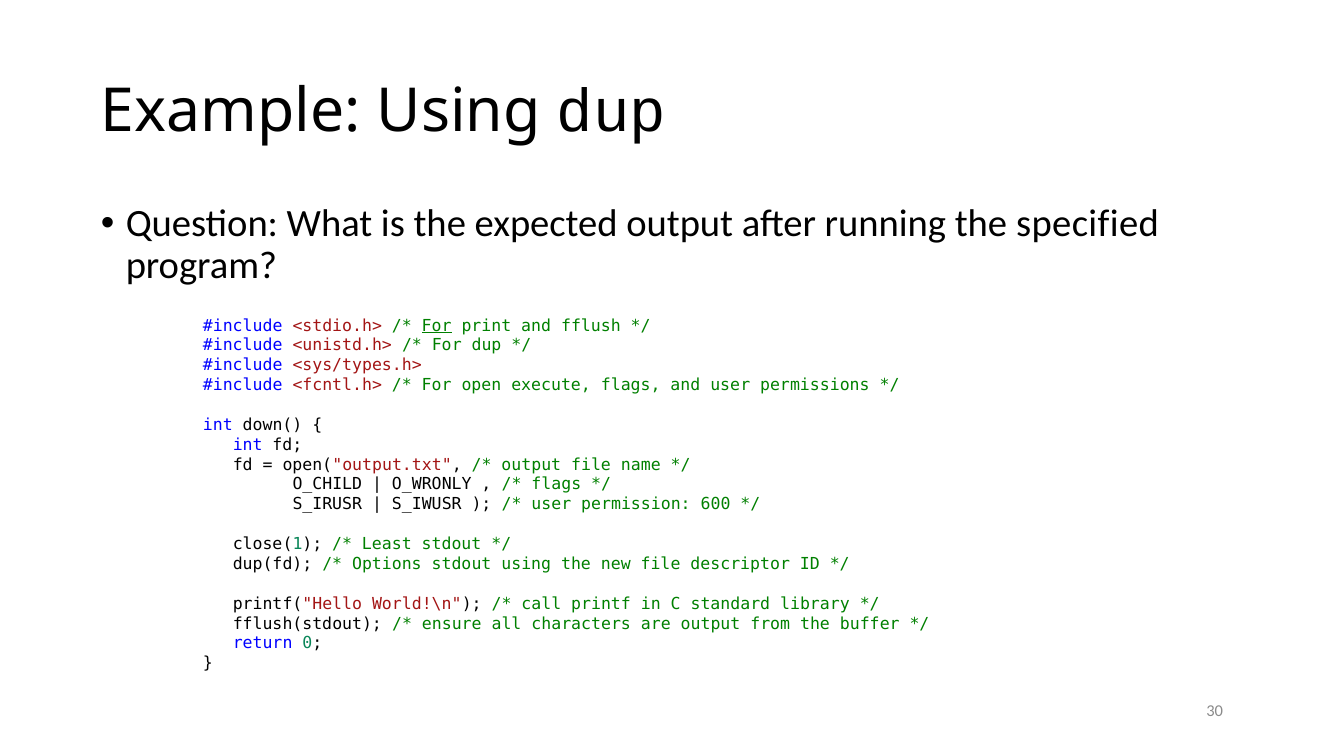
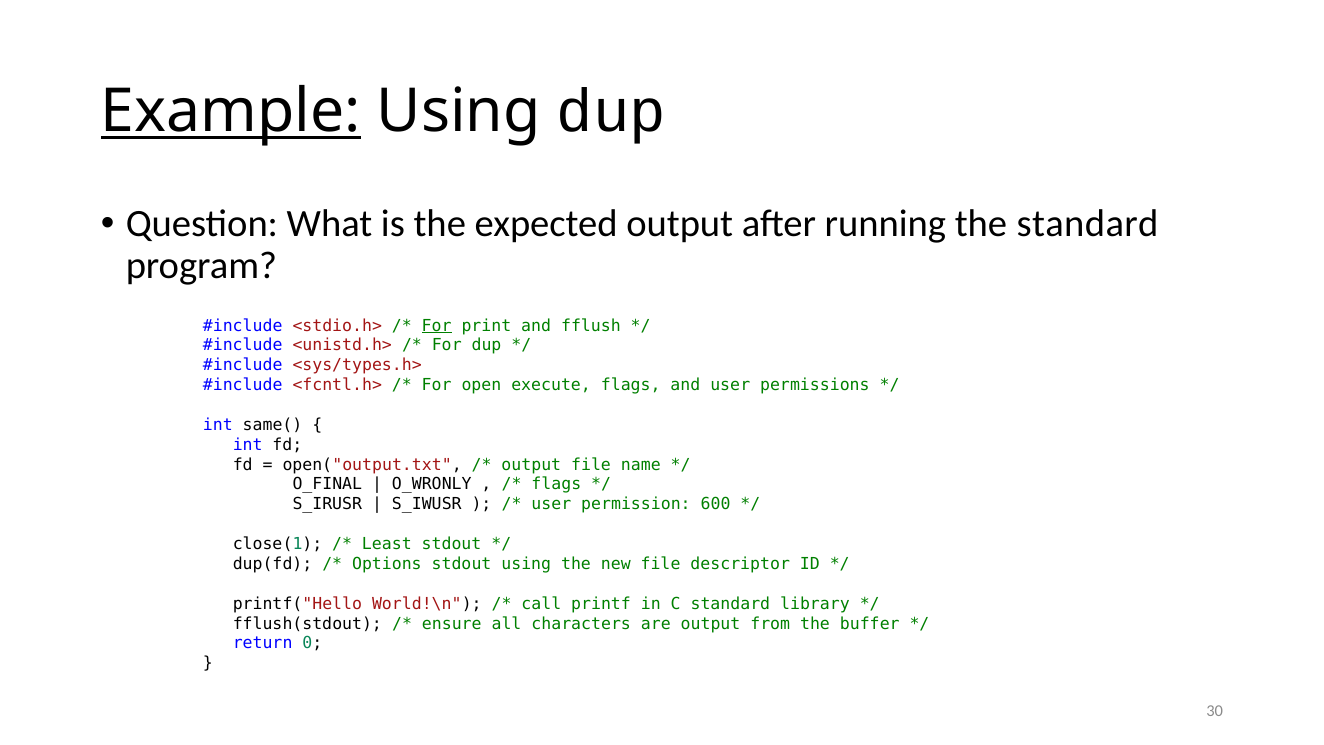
Example underline: none -> present
the specified: specified -> standard
down(: down( -> same(
O_CHILD: O_CHILD -> O_FINAL
